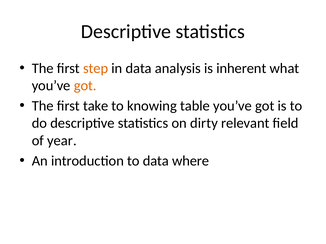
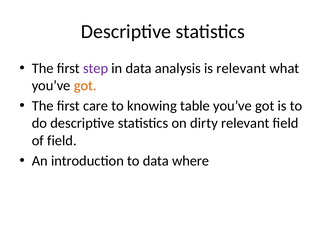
step colour: orange -> purple
is inherent: inherent -> relevant
take: take -> care
of year: year -> field
